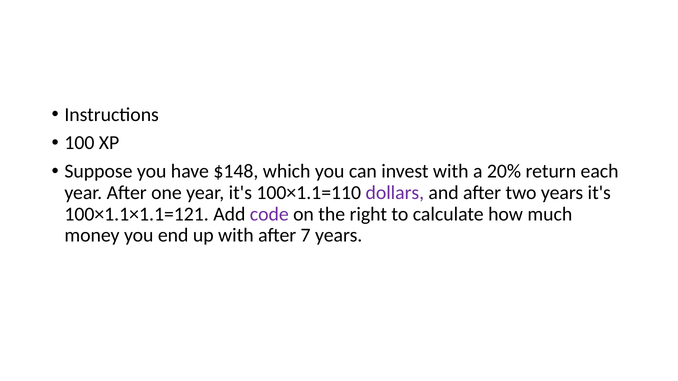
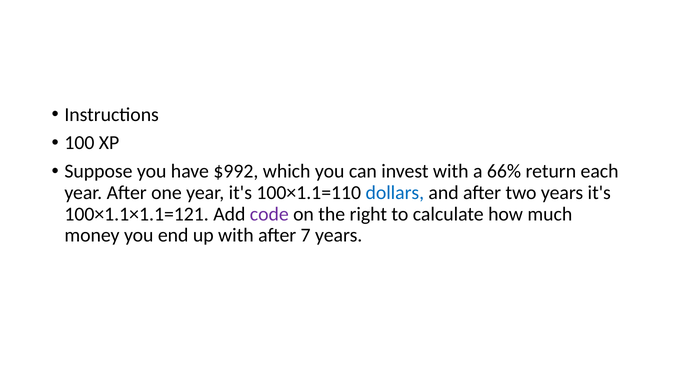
$148: $148 -> $992
20%: 20% -> 66%
dollars colour: purple -> blue
